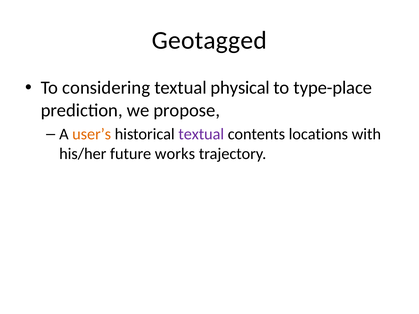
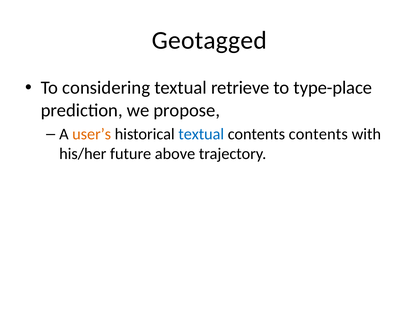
physical: physical -> retrieve
textual at (201, 134) colour: purple -> blue
contents locations: locations -> contents
works: works -> above
